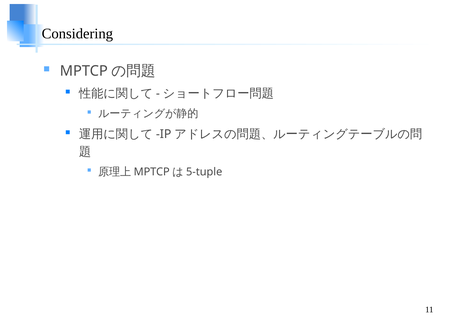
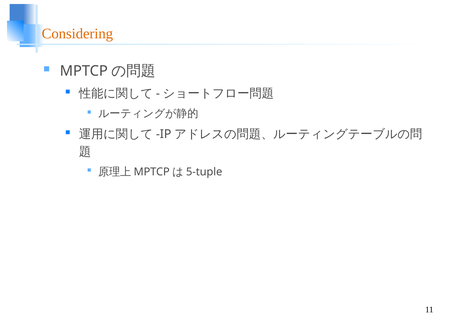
Considering colour: black -> orange
